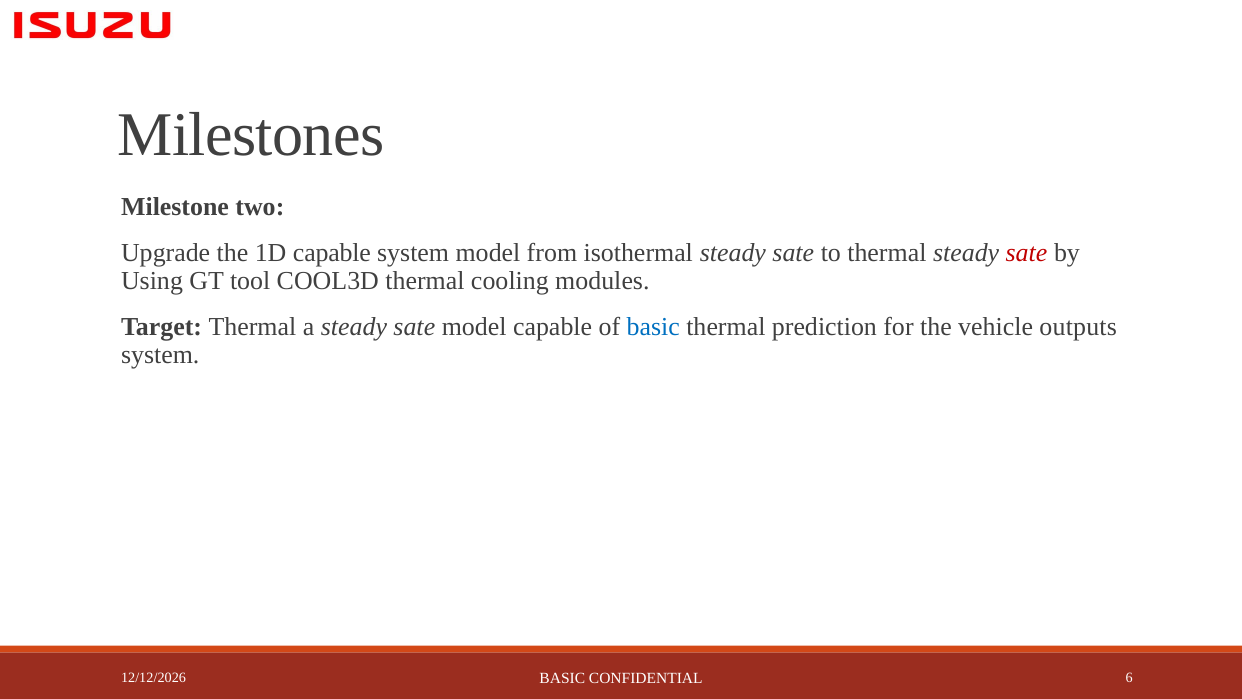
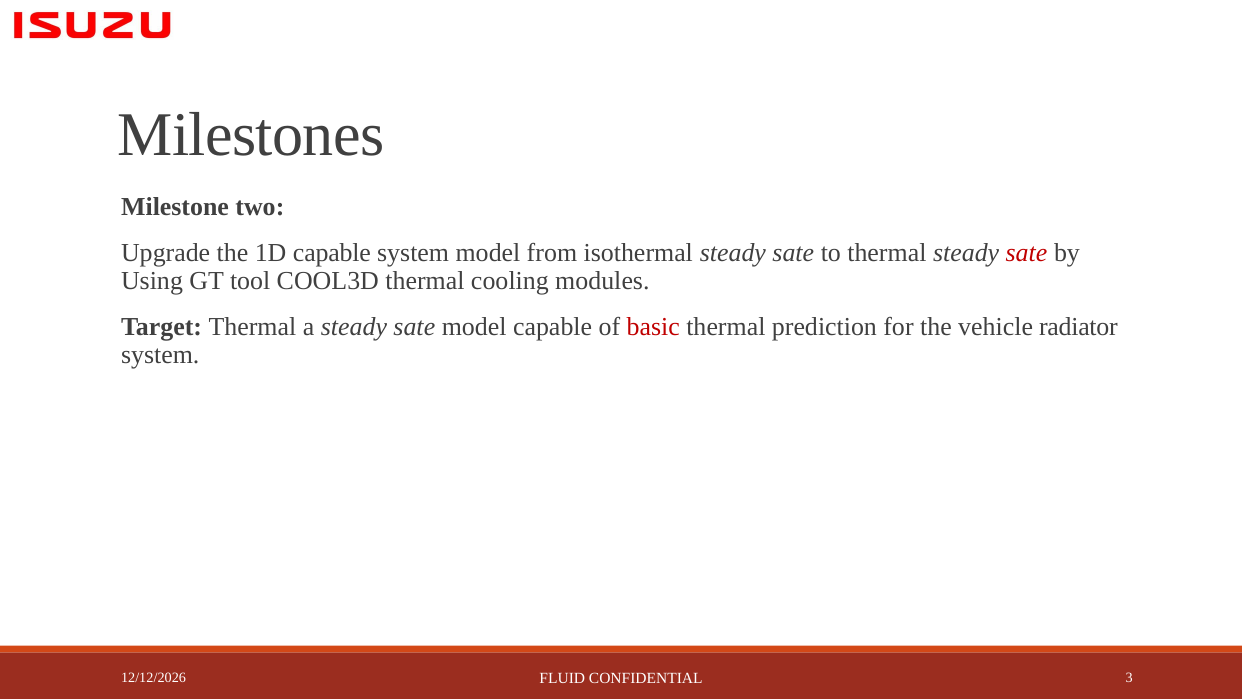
basic at (653, 327) colour: blue -> red
outputs: outputs -> radiator
BASIC at (562, 678): BASIC -> FLUID
6: 6 -> 3
